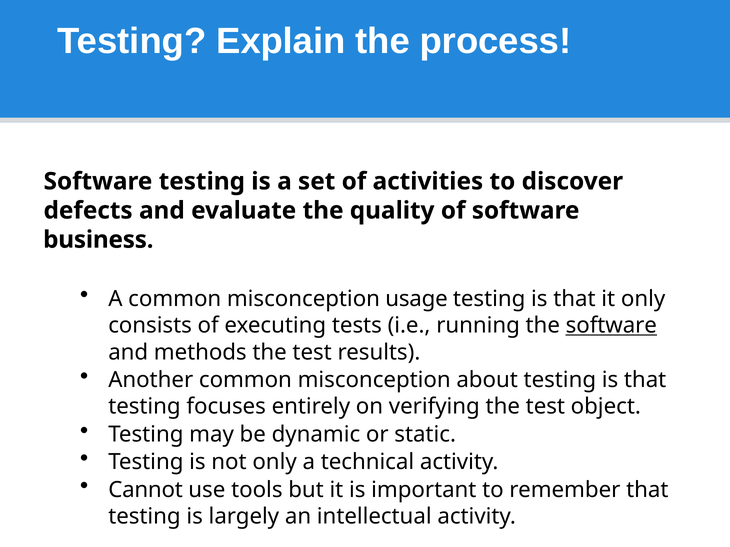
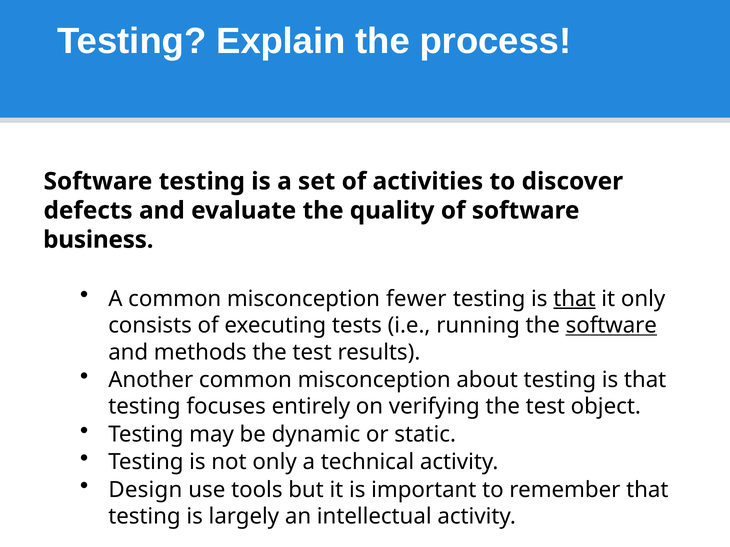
usage: usage -> fewer
that at (574, 299) underline: none -> present
Cannot: Cannot -> Design
